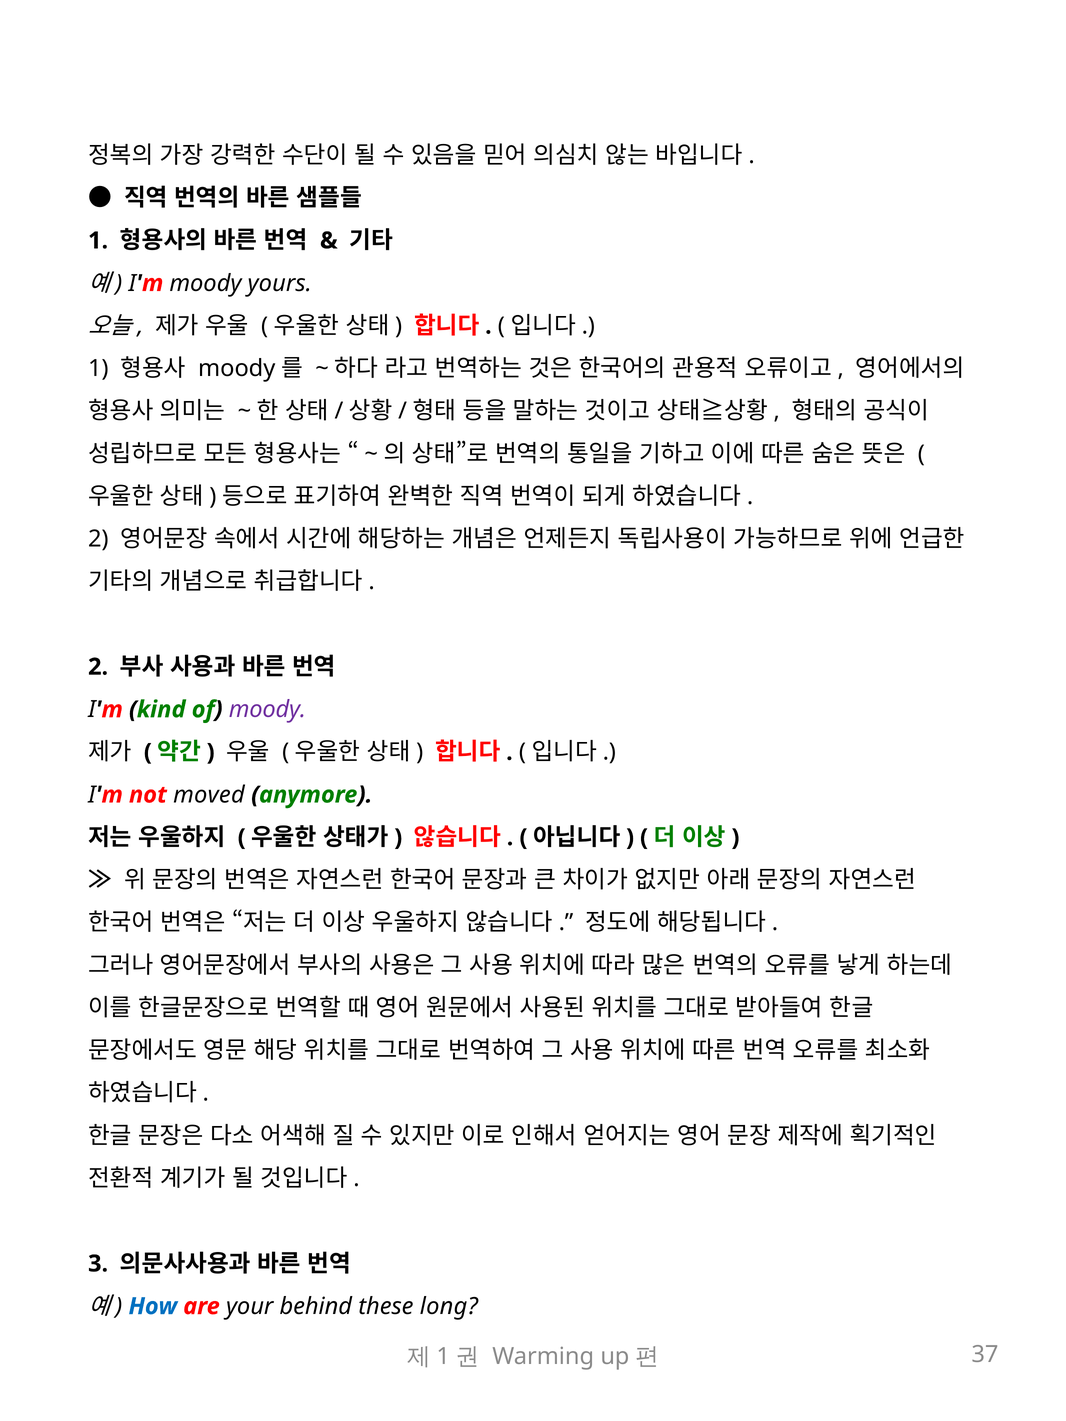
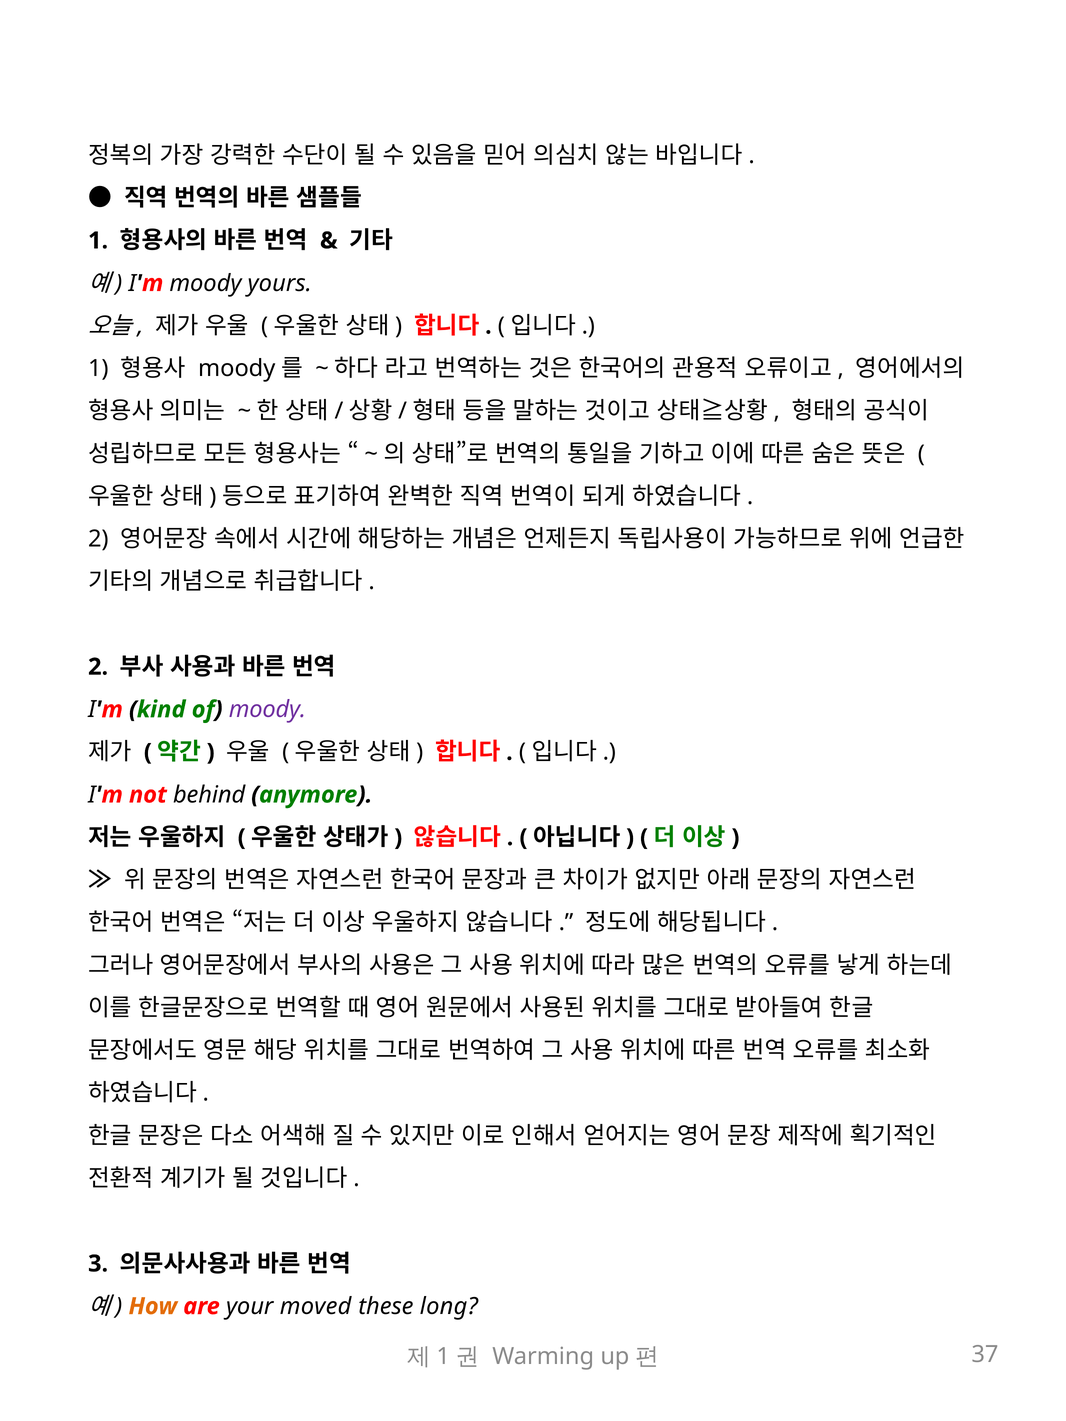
moved: moved -> behind
How colour: blue -> orange
behind: behind -> moved
